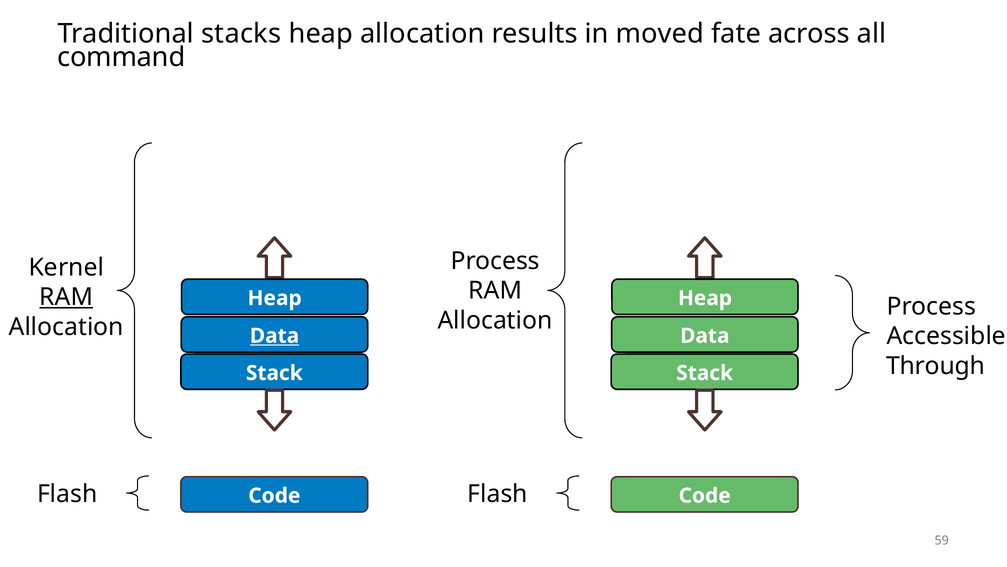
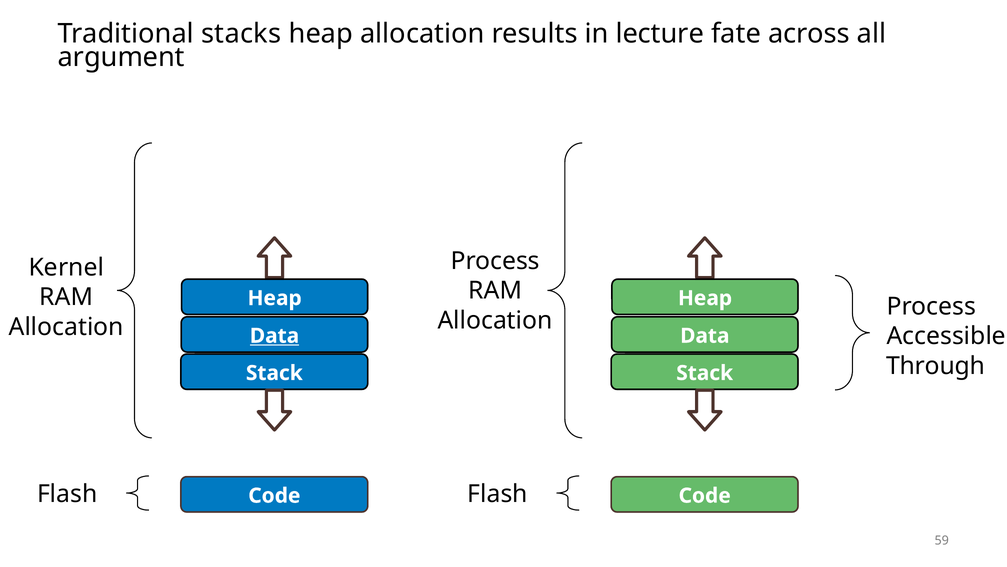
moved: moved -> lecture
command: command -> argument
RAM at (66, 297) underline: present -> none
